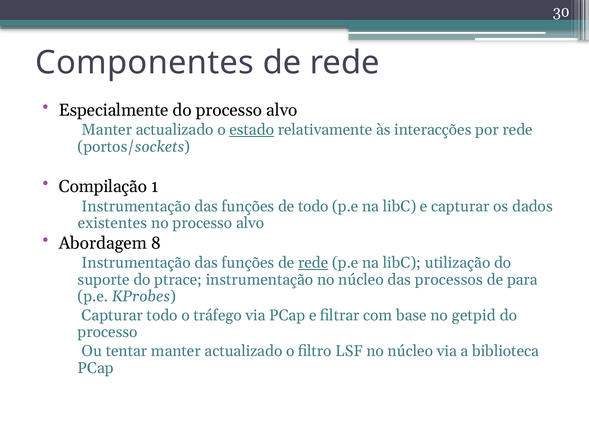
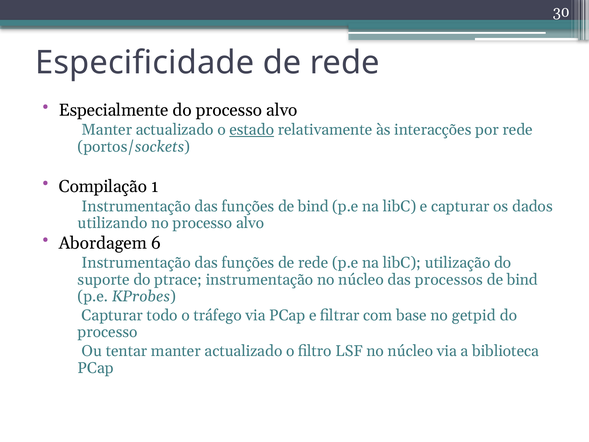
Componentes: Componentes -> Especificidade
funções de todo: todo -> bind
existentes: existentes -> utilizando
8: 8 -> 6
rede at (313, 263) underline: present -> none
para at (522, 279): para -> bind
